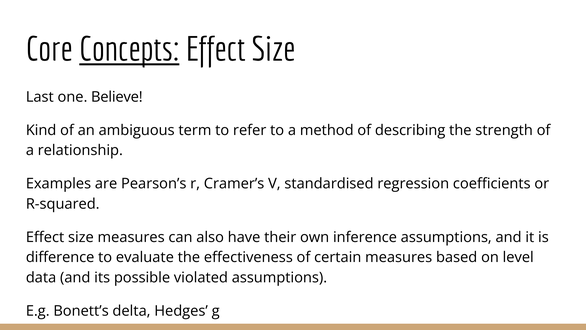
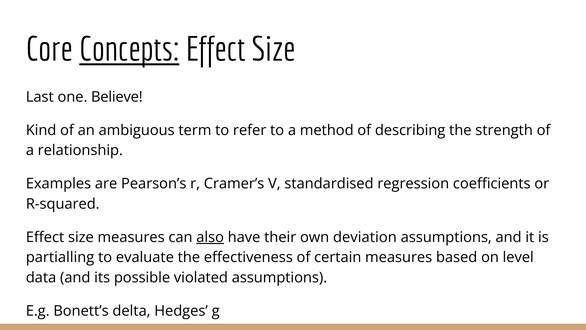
also underline: none -> present
inference: inference -> deviation
difference: difference -> partialling
